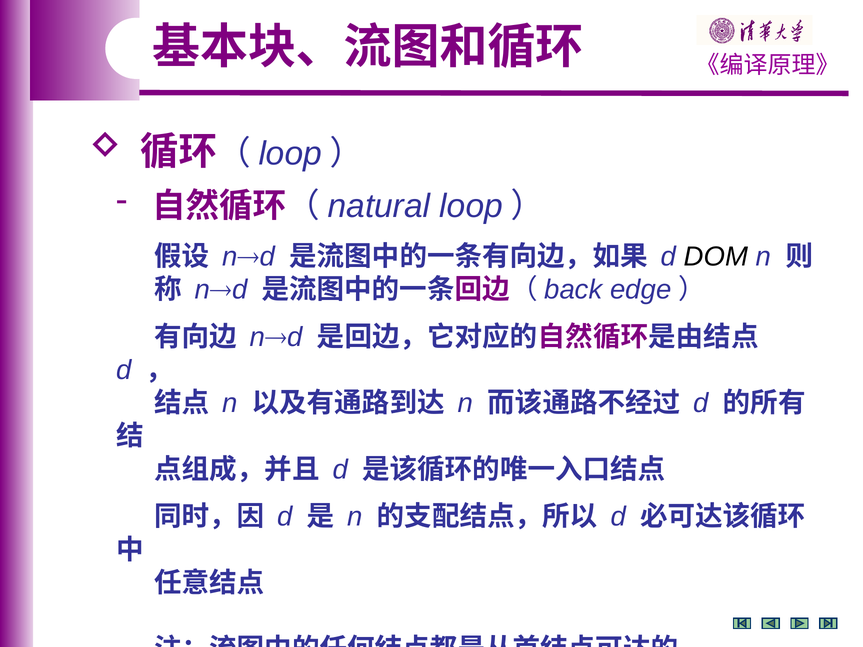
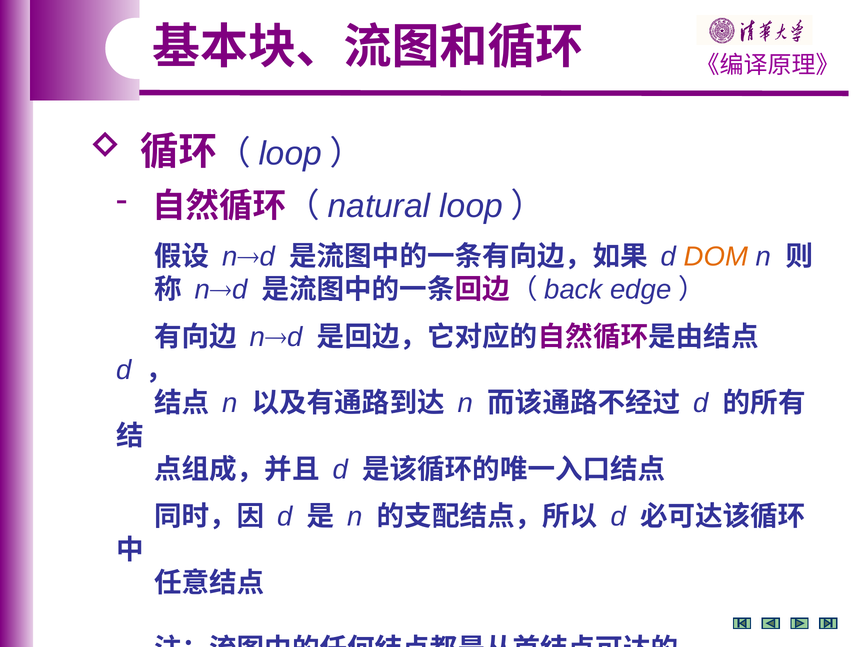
DOM colour: black -> orange
